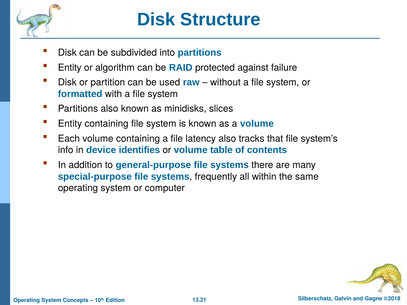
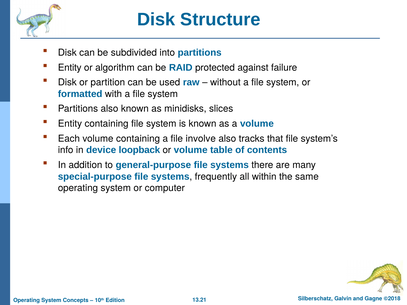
latency: latency -> involve
identifies: identifies -> loopback
